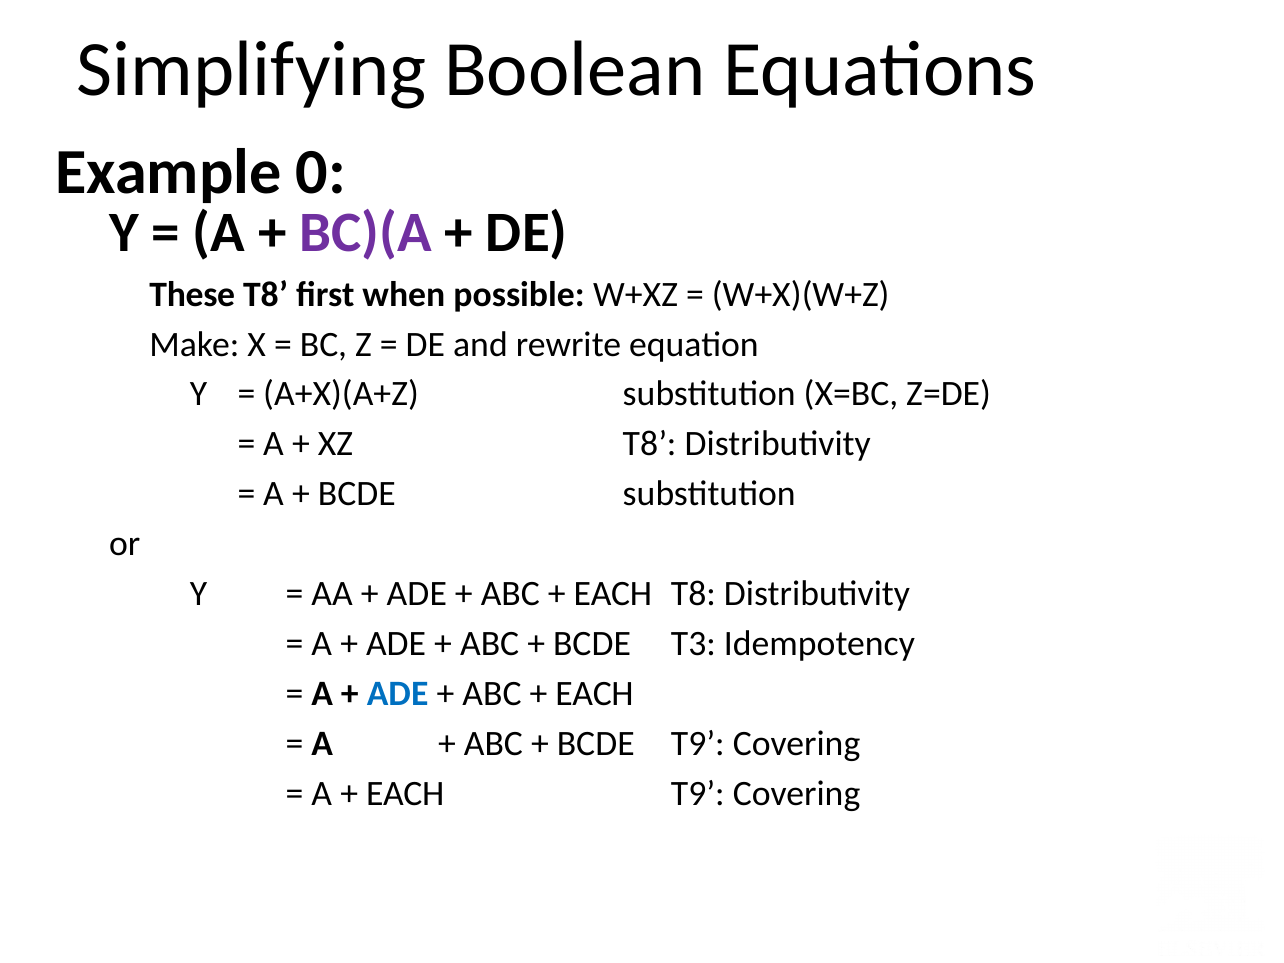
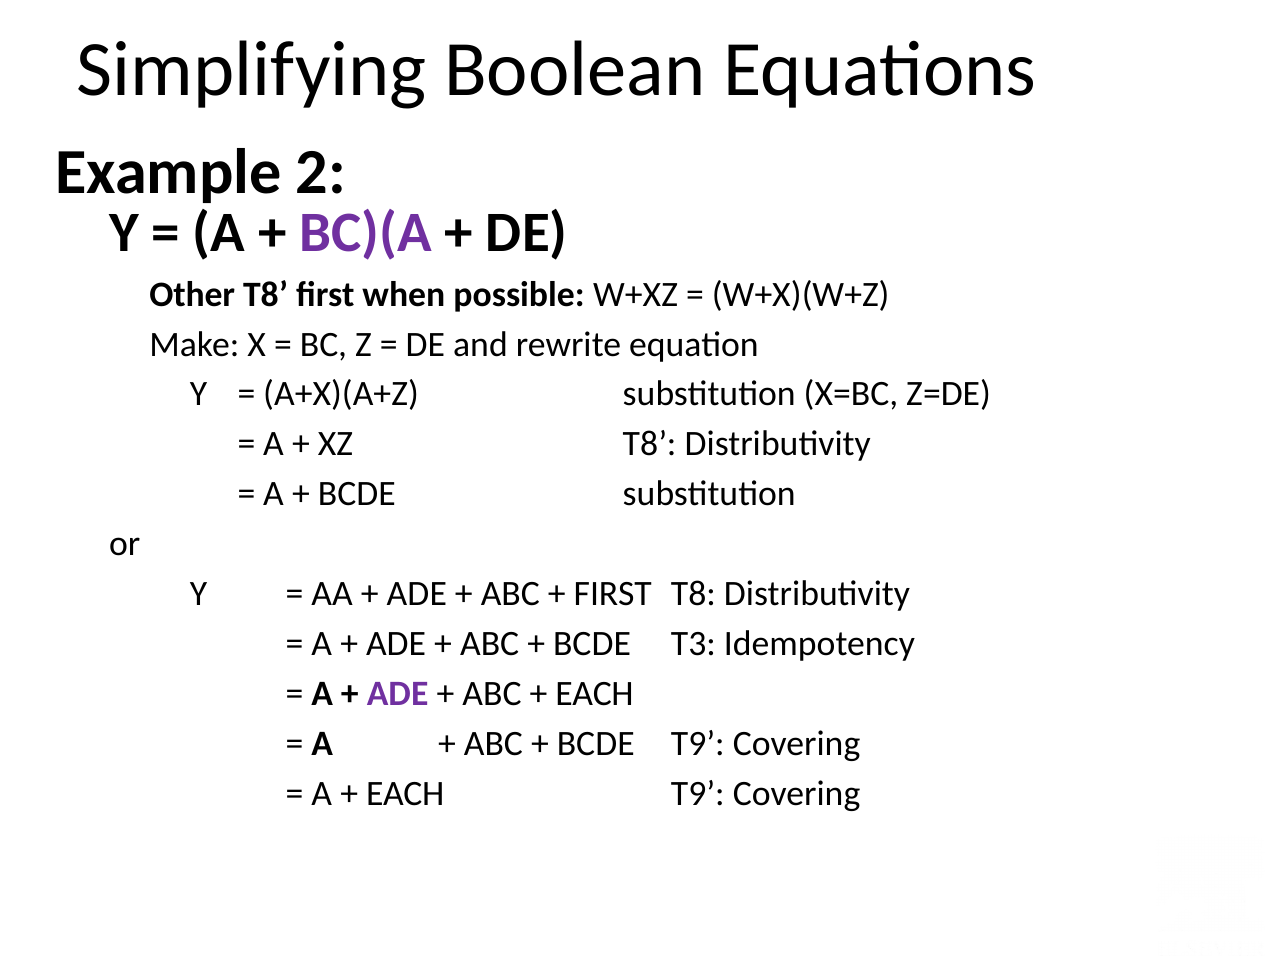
Example 0: 0 -> 2
These: These -> Other
EACH at (613, 594): EACH -> FIRST
ADE at (398, 694) colour: blue -> purple
